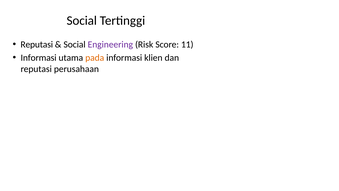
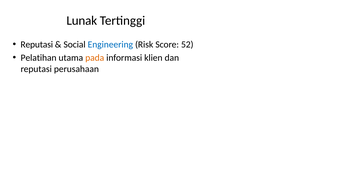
Social at (82, 21): Social -> Lunak
Engineering colour: purple -> blue
11: 11 -> 52
Informasi at (39, 58): Informasi -> Pelatihan
